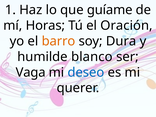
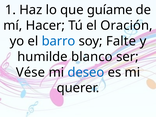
Horas: Horas -> Hacer
barro colour: orange -> blue
Dura: Dura -> Falte
Vaga: Vaga -> Vése
